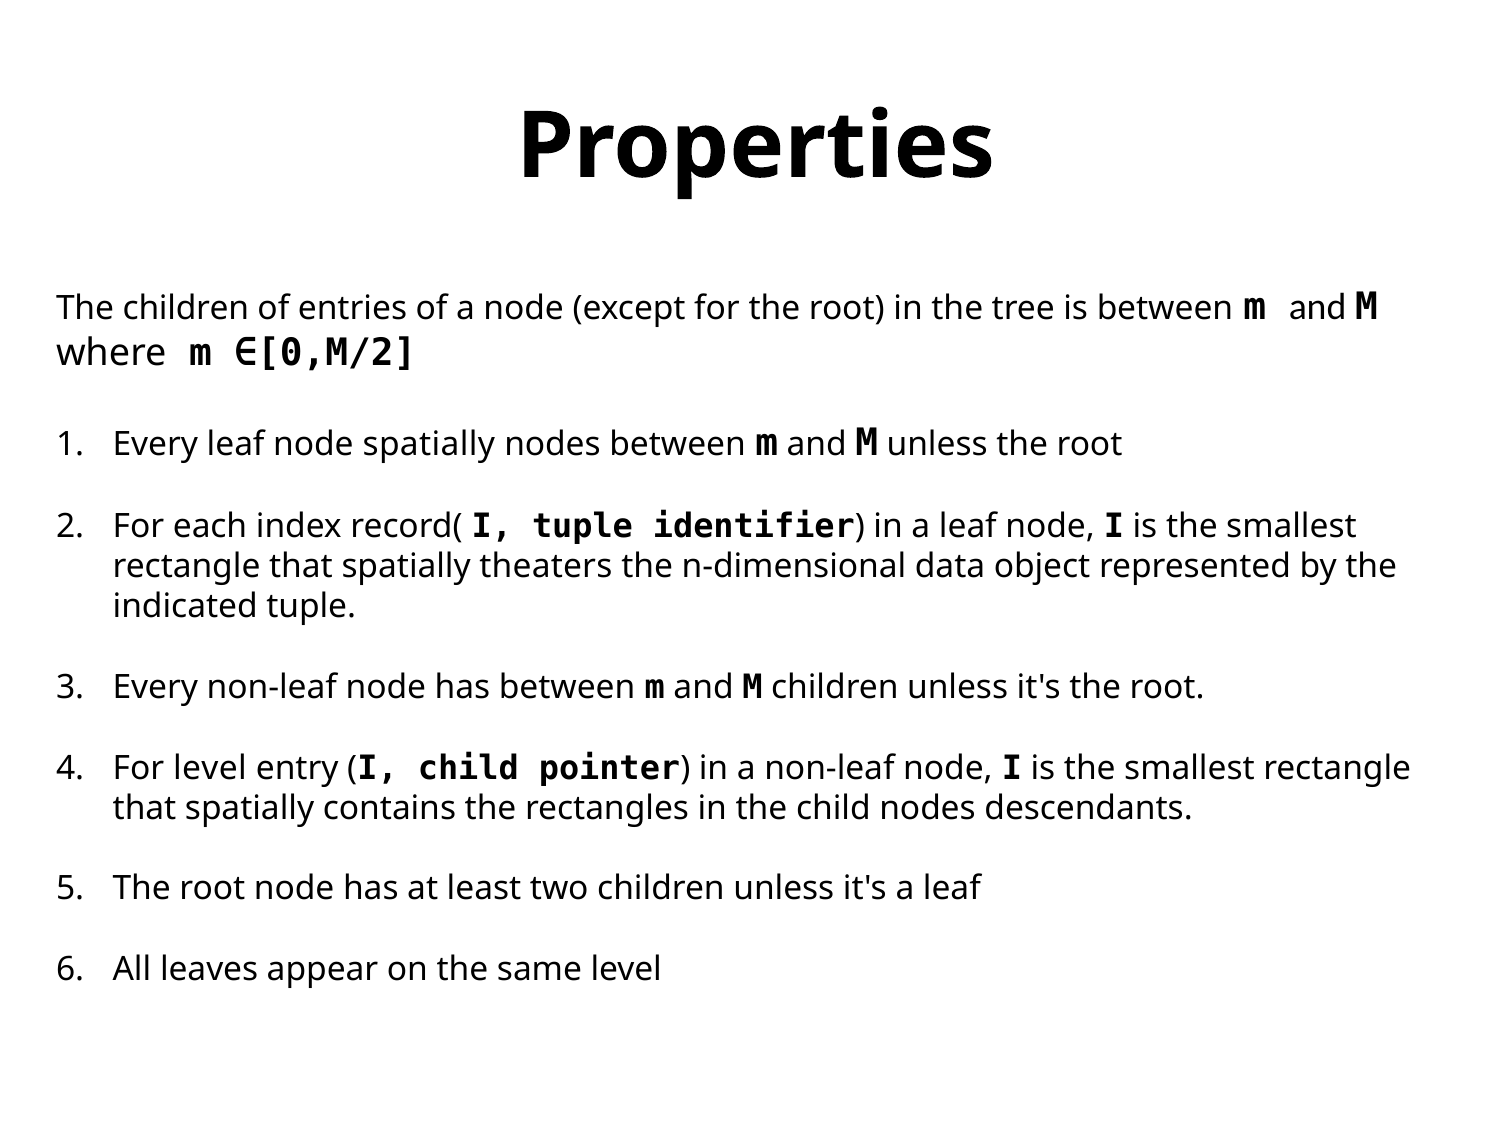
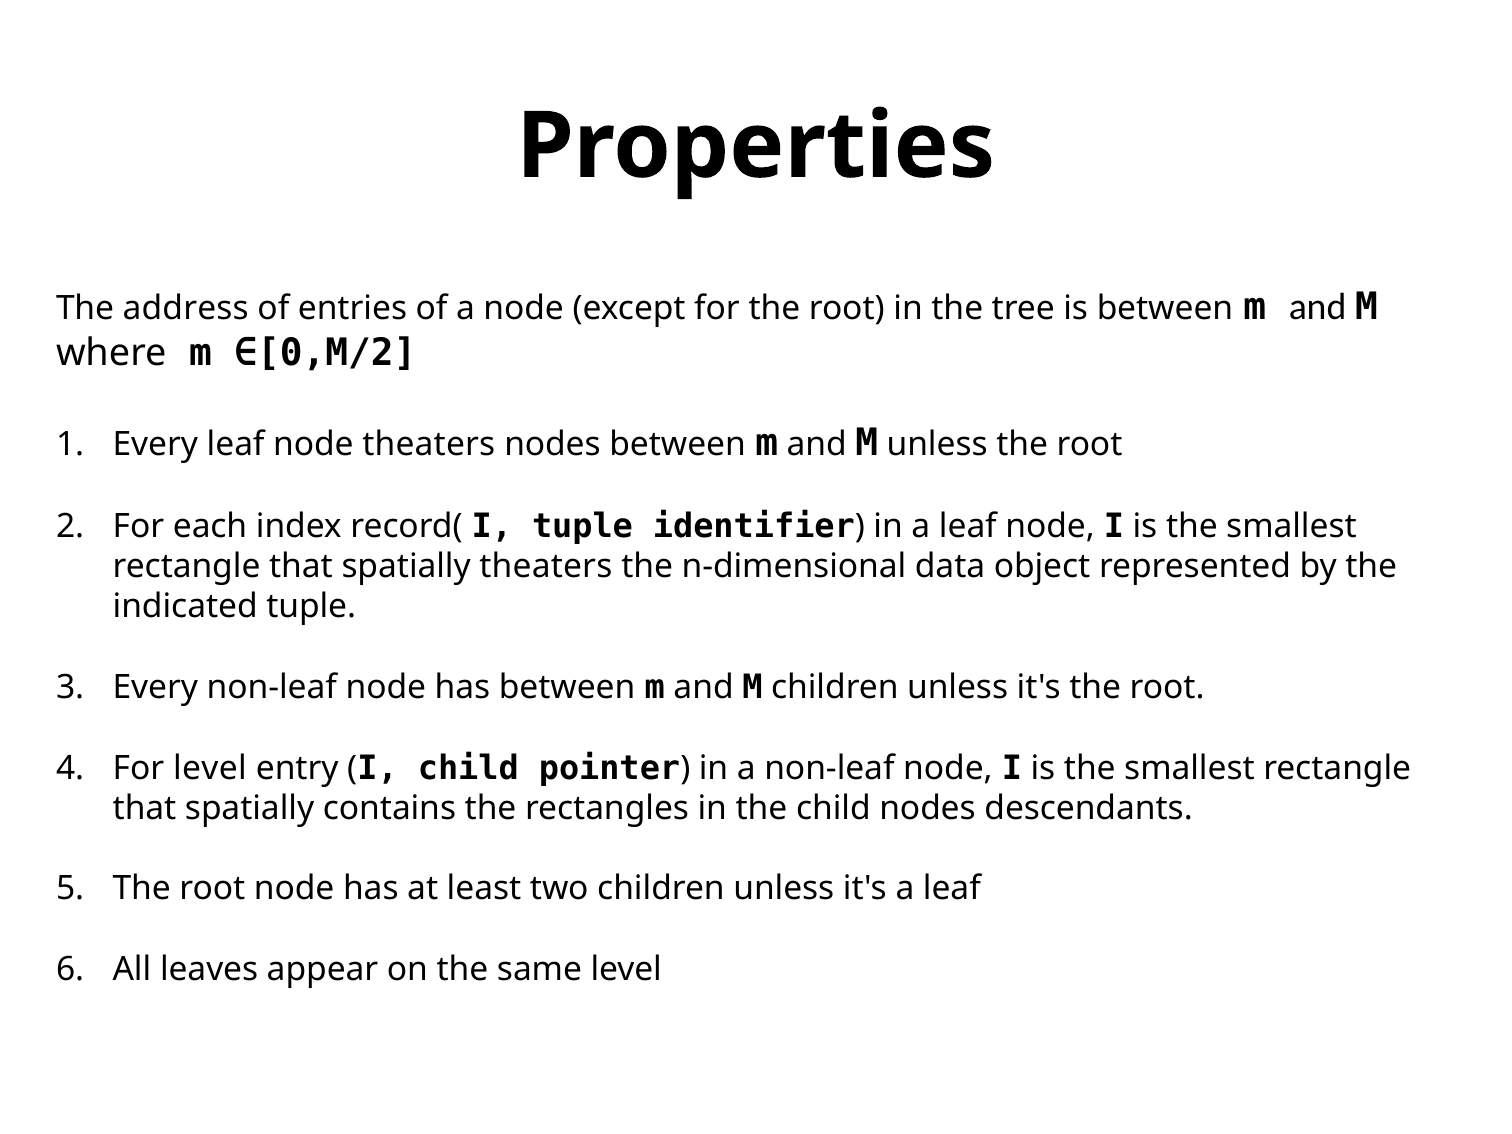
The children: children -> address
node spatially: spatially -> theaters
